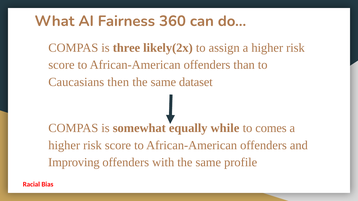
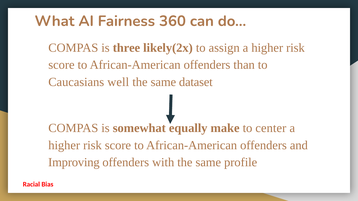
then: then -> well
while: while -> make
comes: comes -> center
